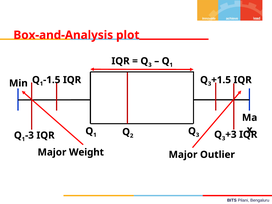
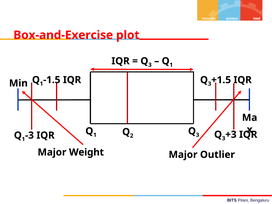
Box-and-Analysis: Box-and-Analysis -> Box-and-Exercise
